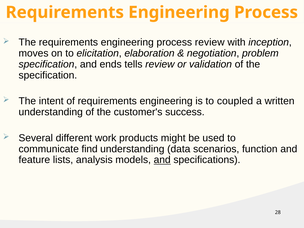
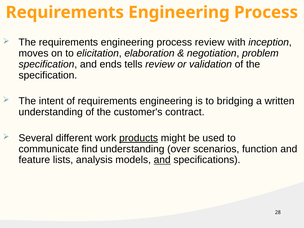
coupled: coupled -> bridging
success: success -> contract
products underline: none -> present
data: data -> over
